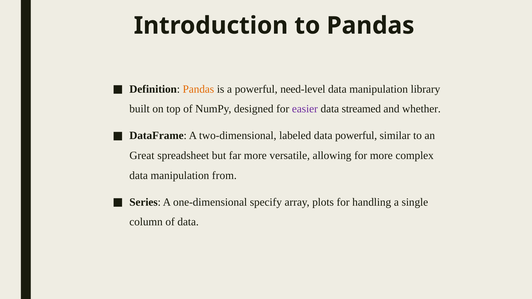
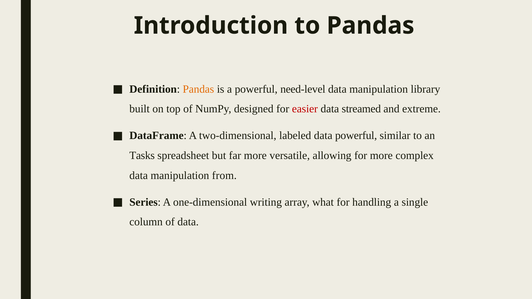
easier colour: purple -> red
whether: whether -> extreme
Great: Great -> Tasks
specify: specify -> writing
plots: plots -> what
